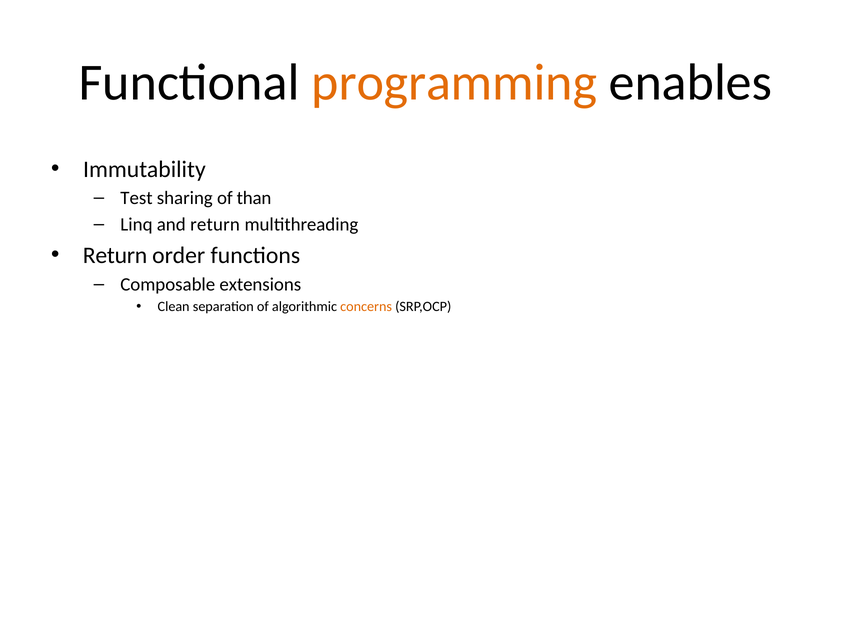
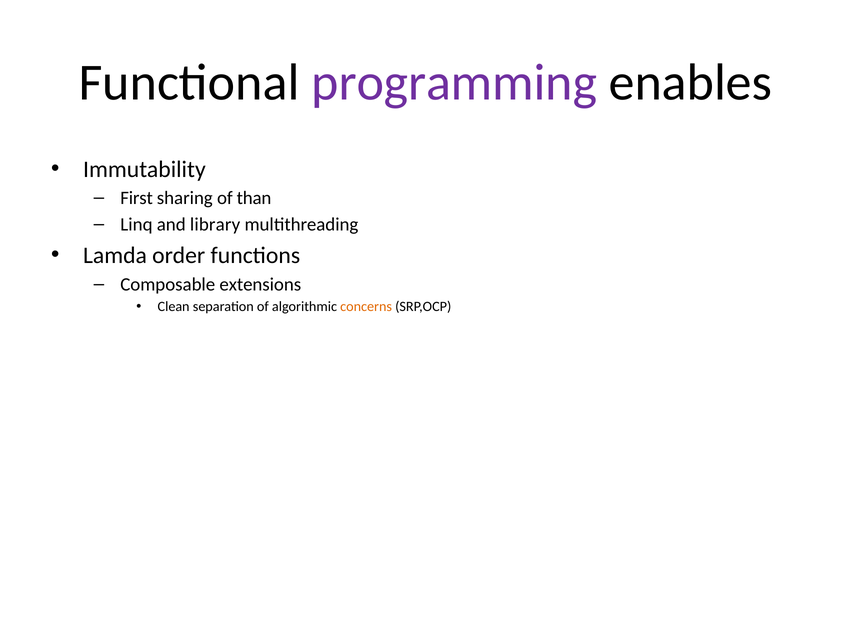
programming colour: orange -> purple
Test: Test -> First
and return: return -> library
Return at (115, 255): Return -> Lamda
